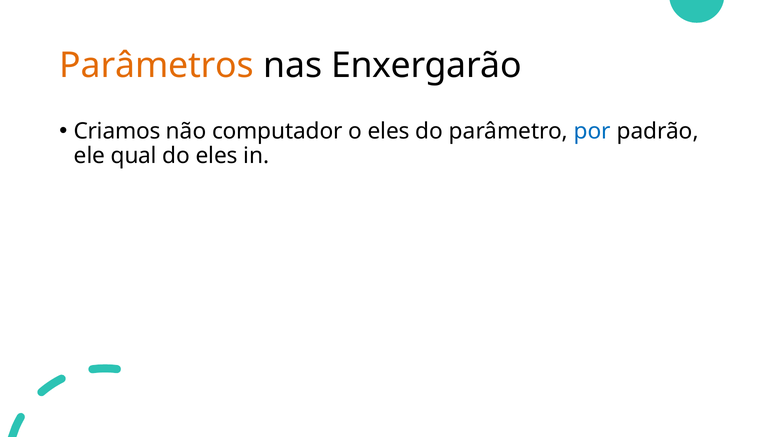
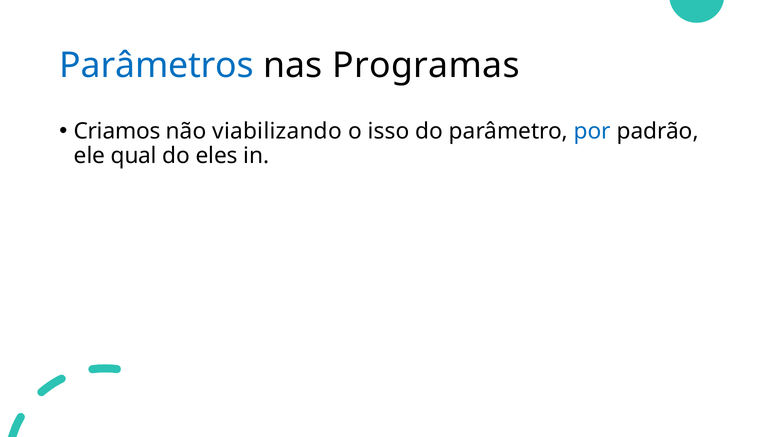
Parâmetros colour: orange -> blue
Enxergarão: Enxergarão -> Programas
computador: computador -> viabilizando
o eles: eles -> isso
